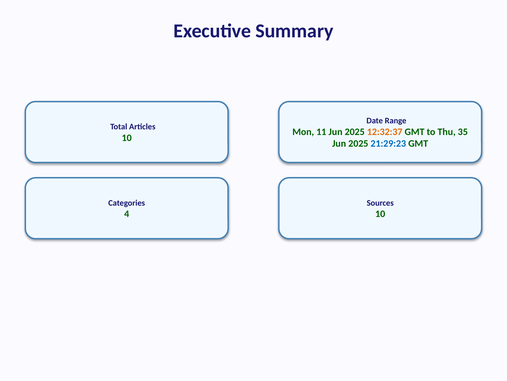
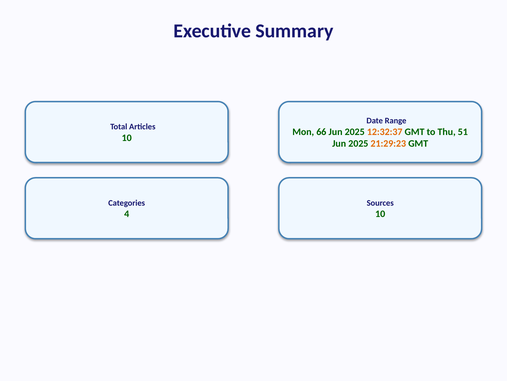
11: 11 -> 66
35: 35 -> 51
21:29:23 colour: blue -> orange
